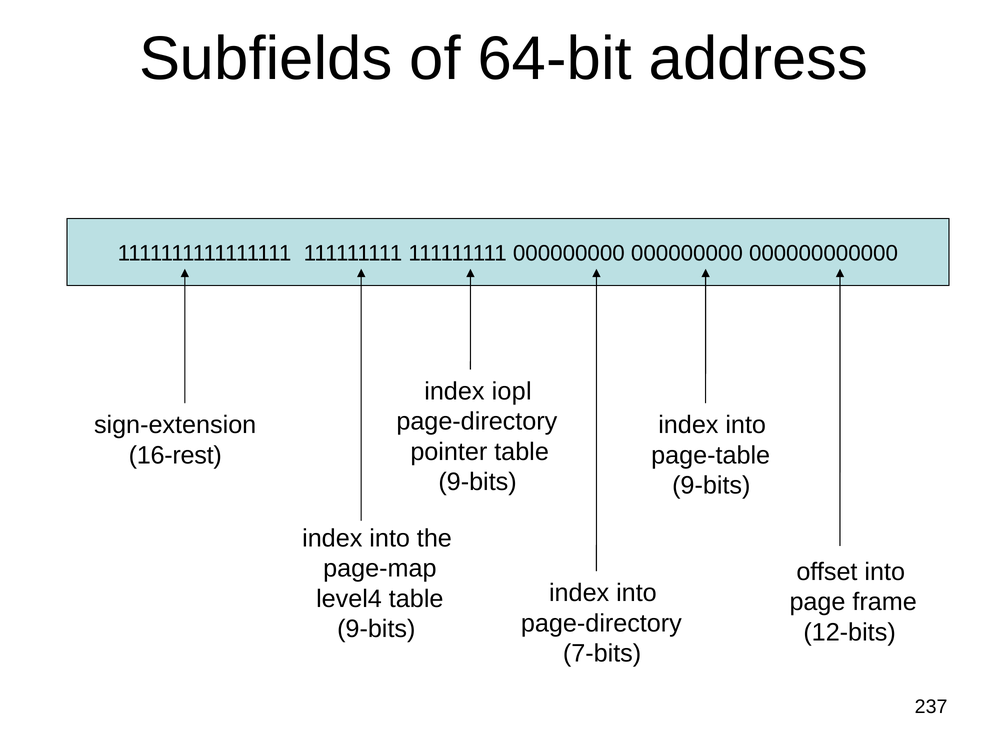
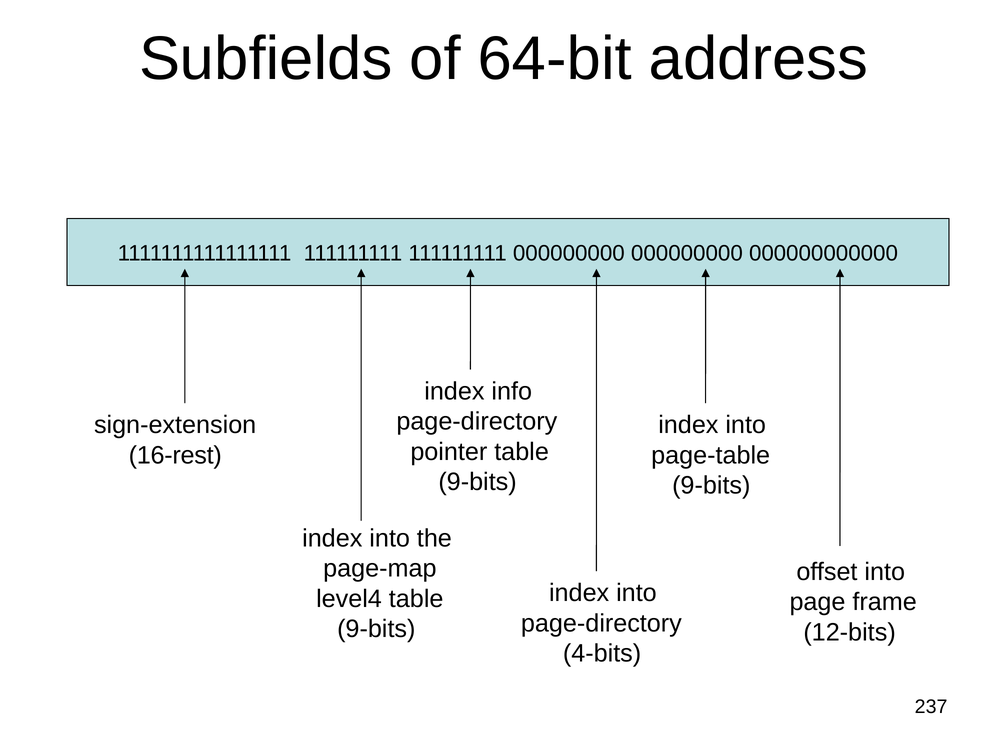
iopl: iopl -> info
7-bits: 7-bits -> 4-bits
